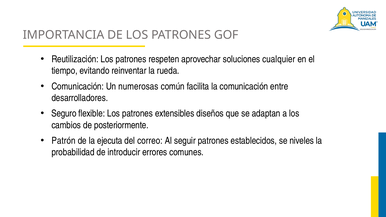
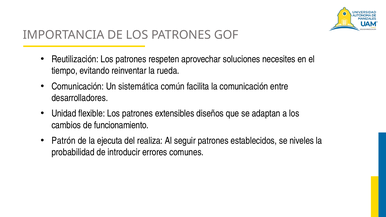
cualquier: cualquier -> necesites
numerosas: numerosas -> sistemática
Seguro: Seguro -> Unidad
posteriormente: posteriormente -> funcionamiento
correo: correo -> realiza
